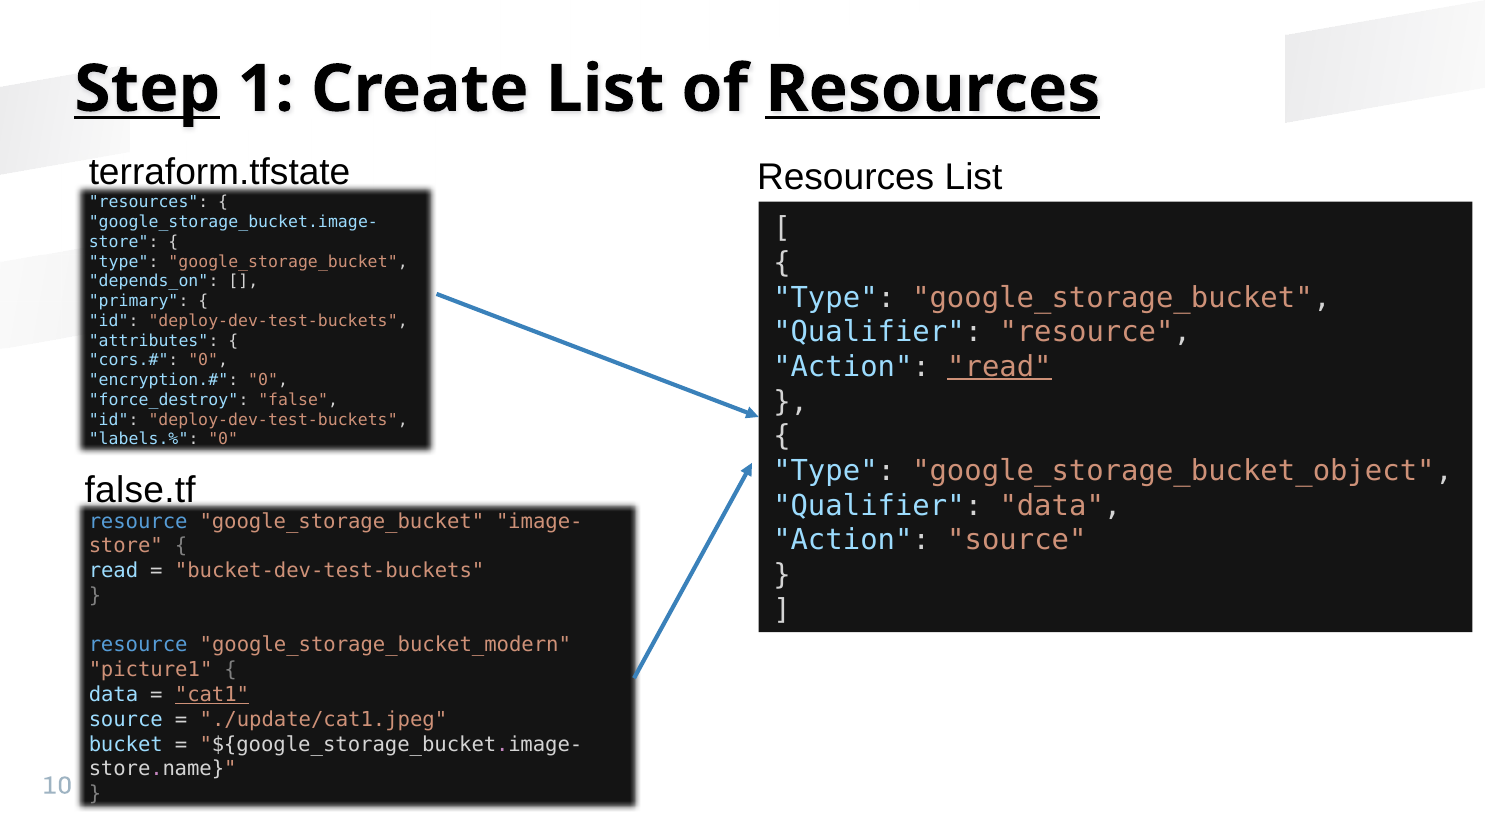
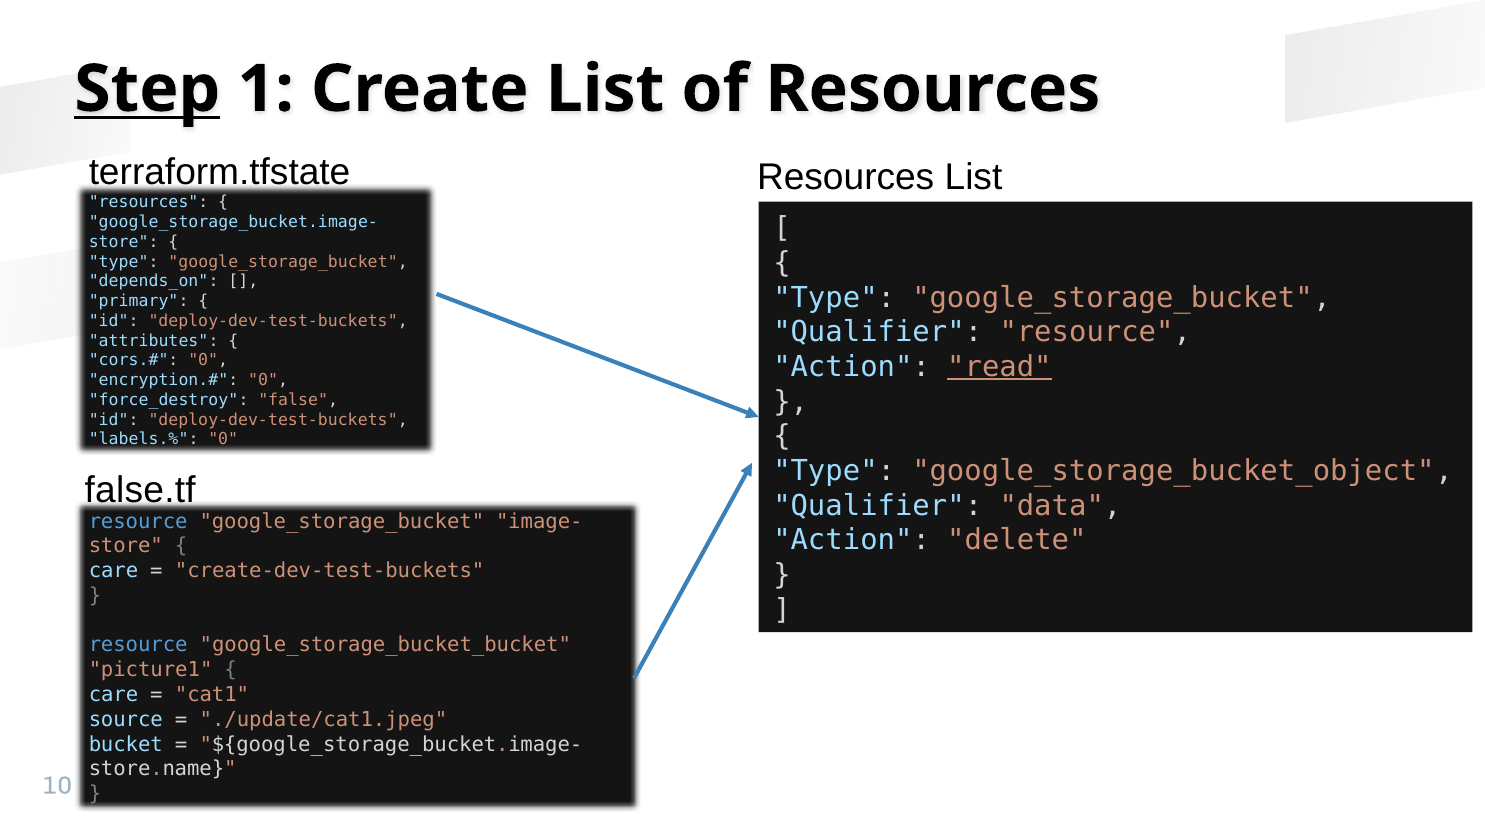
Resources at (933, 89) underline: present -> none
Action source: source -> delete
read at (114, 571): read -> care
bucket-dev-test-buckets: bucket-dev-test-buckets -> create-dev-test-buckets
google_storage_bucket_modern: google_storage_bucket_modern -> google_storage_bucket_bucket
data at (114, 695): data -> care
cat1 underline: present -> none
